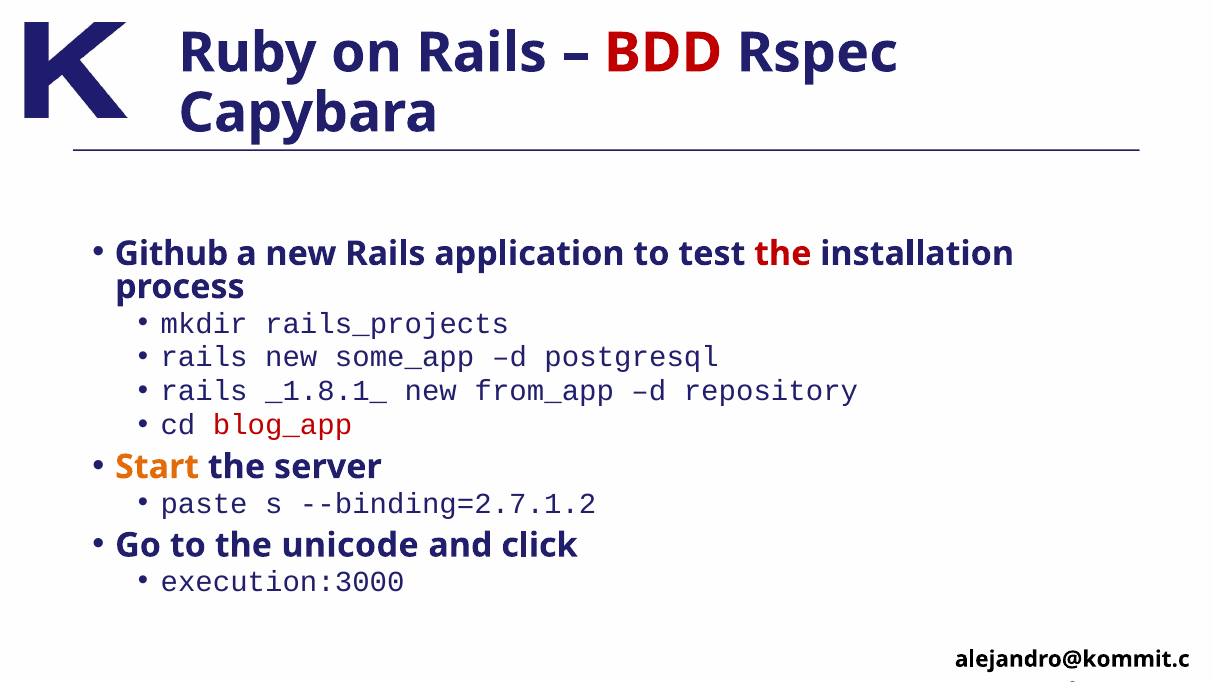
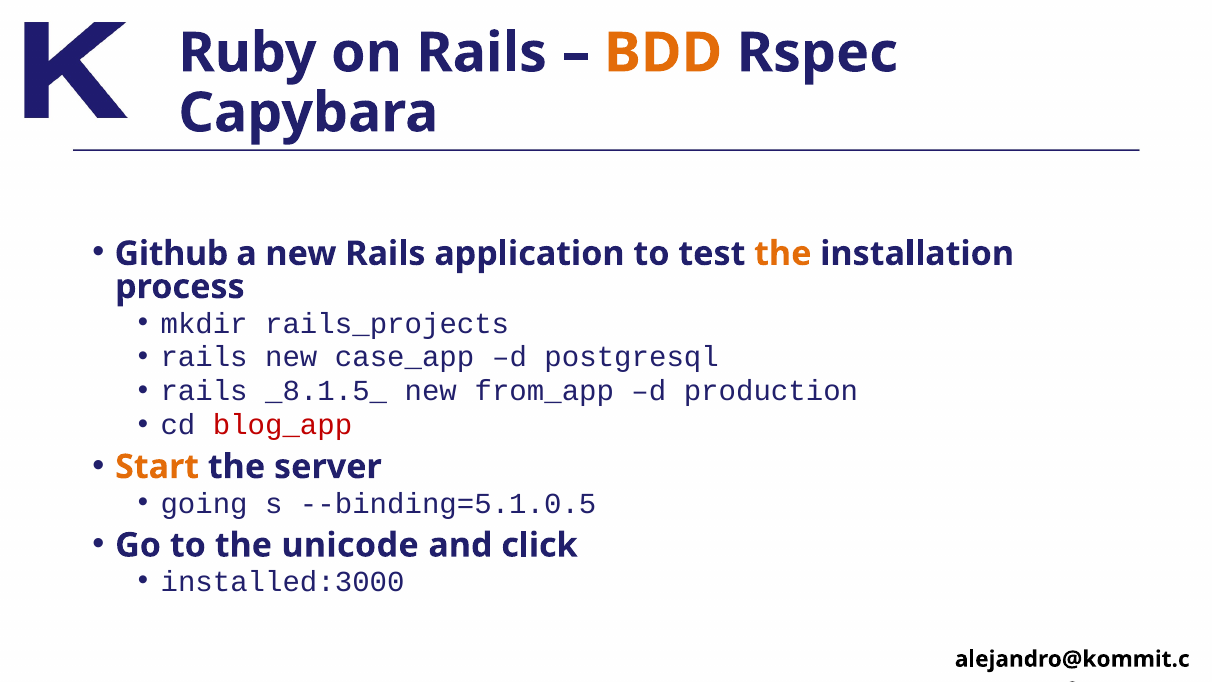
BDD colour: red -> orange
the at (783, 254) colour: red -> orange
some_app: some_app -> case_app
_1.8.1_: _1.8.1_ -> _8.1.5_
repository: repository -> production
paste: paste -> going
--binding=2.7.1.2: --binding=2.7.1.2 -> --binding=5.1.0.5
execution:3000: execution:3000 -> installed:3000
